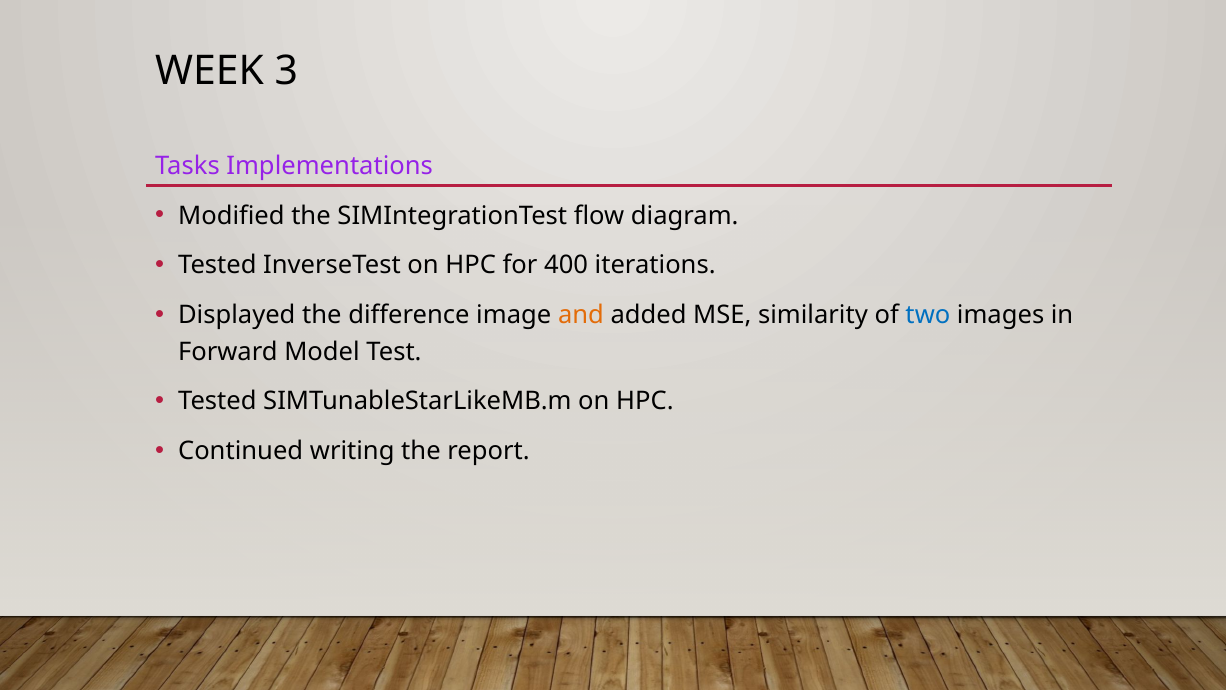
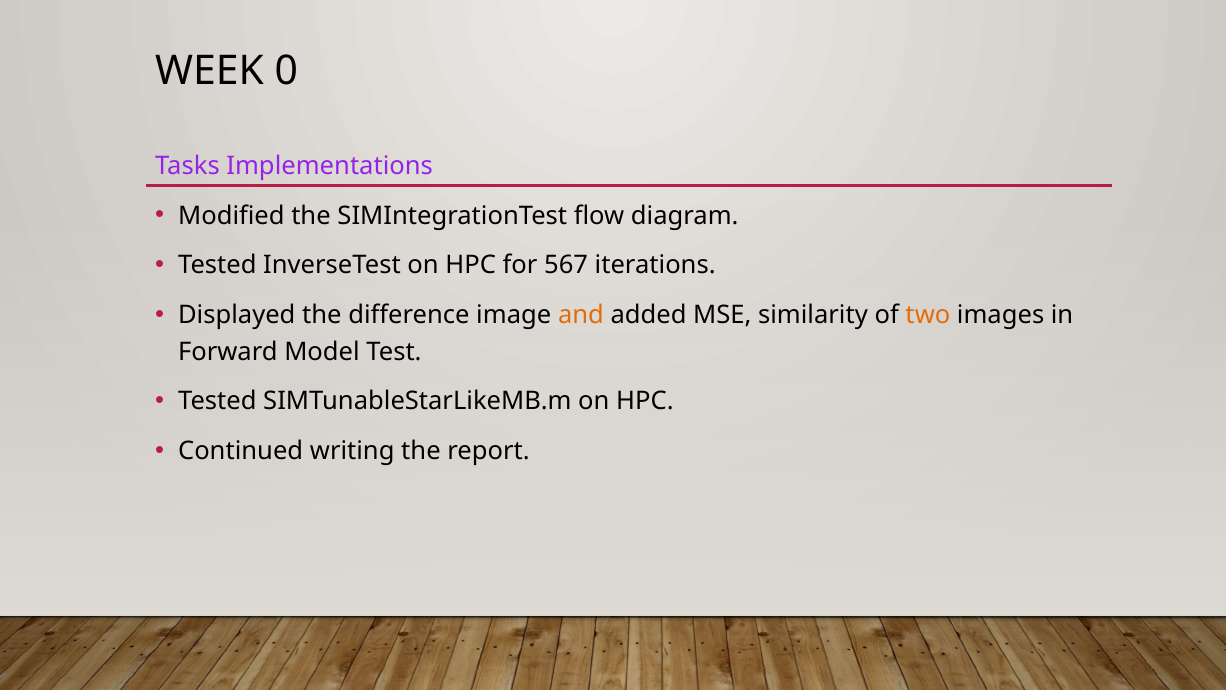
3: 3 -> 0
400: 400 -> 567
two colour: blue -> orange
